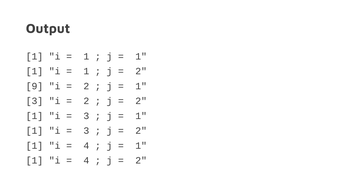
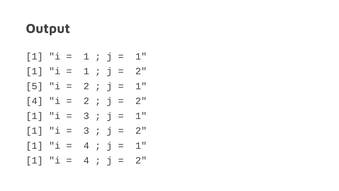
9: 9 -> 5
3 at (34, 101): 3 -> 4
